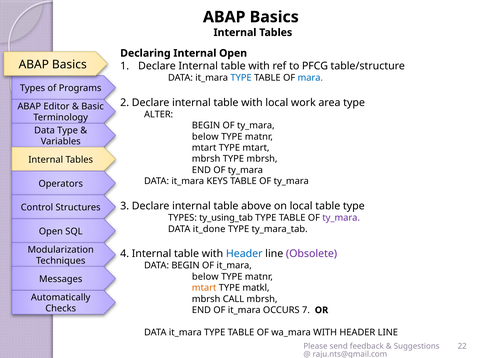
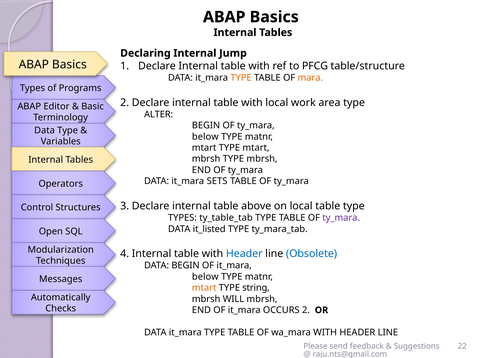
Internal Open: Open -> Jump
TYPE at (241, 78) colour: blue -> orange
mara colour: blue -> orange
KEYS: KEYS -> SETS
ty_using_tab: ty_using_tab -> ty_table_tab
it_done: it_done -> it_listed
Obsolete colour: purple -> blue
matkl: matkl -> string
CALL: CALL -> WILL
OCCURS 7: 7 -> 2
